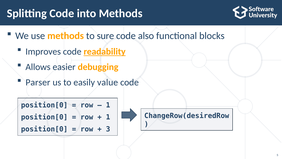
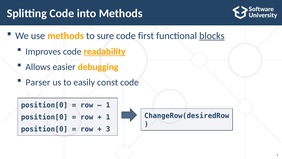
also: also -> first
blocks underline: none -> present
value: value -> const
